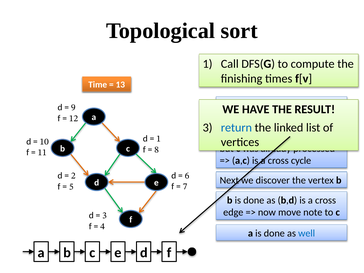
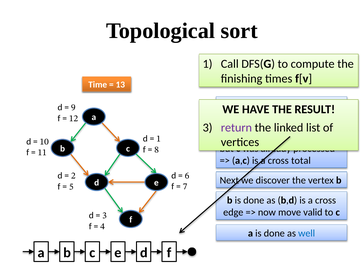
return colour: blue -> purple
cycle: cycle -> total
note: note -> valid
